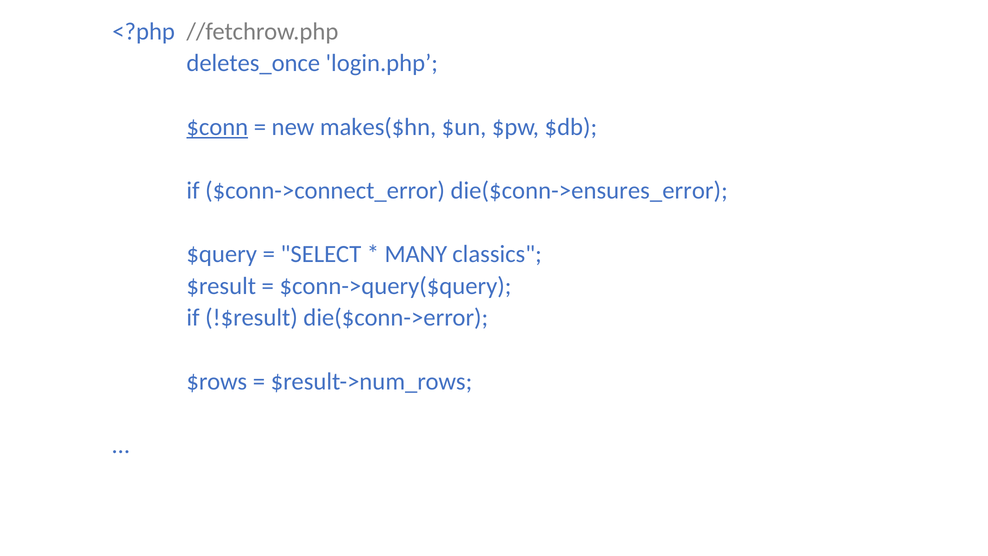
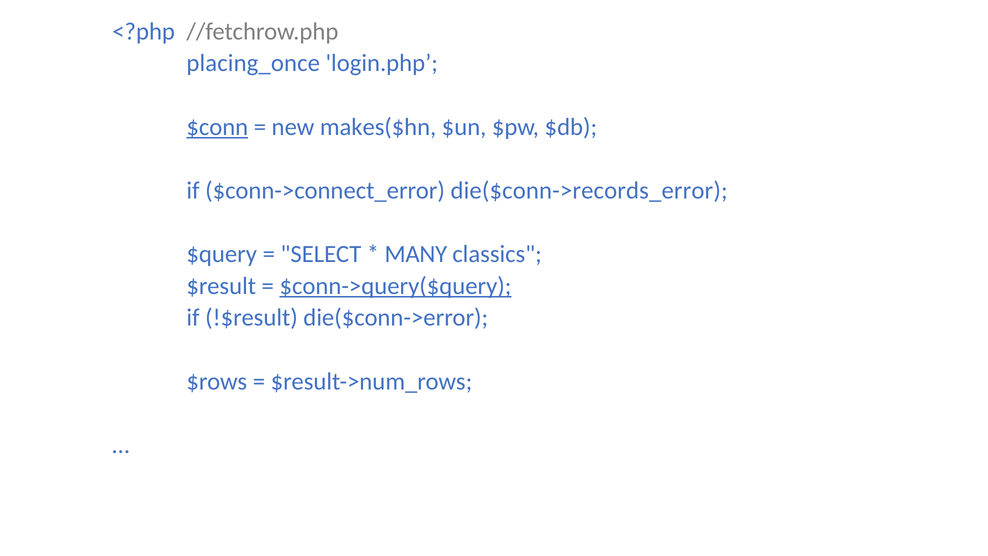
deletes_once: deletes_once -> placing_once
die($conn->ensures_error: die($conn->ensures_error -> die($conn->records_error
$conn->query($query underline: none -> present
